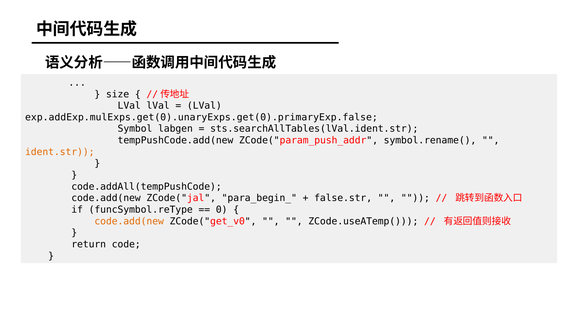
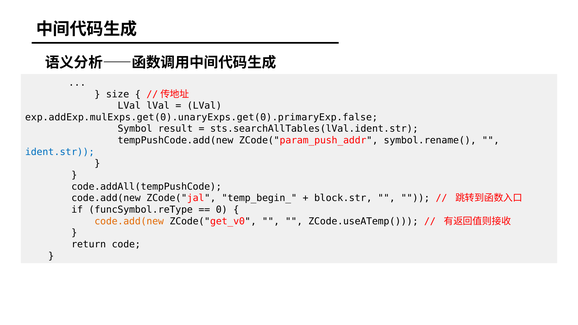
labgen: labgen -> result
ident.str colour: orange -> blue
para_begin_: para_begin_ -> temp_begin_
false.str: false.str -> block.str
